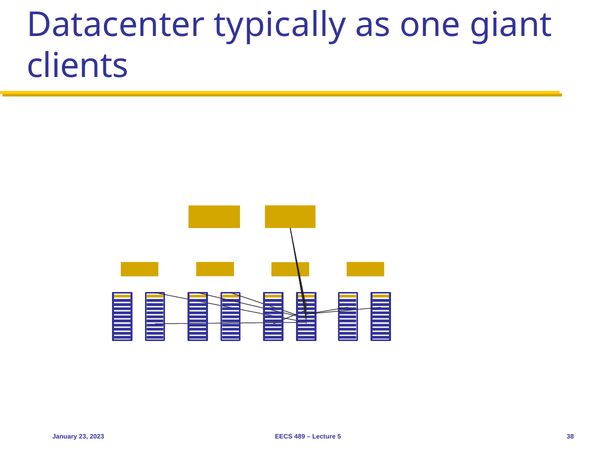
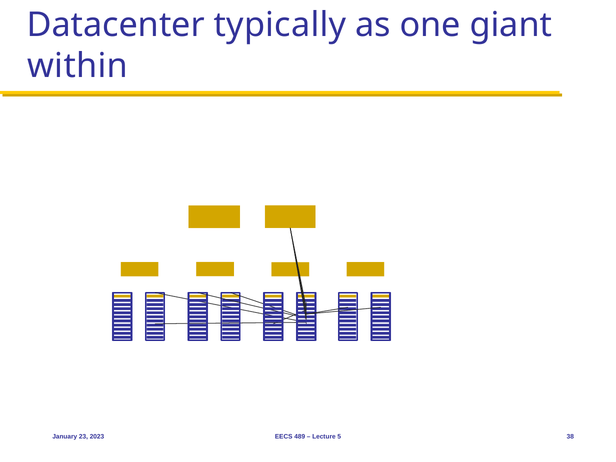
clients: clients -> within
